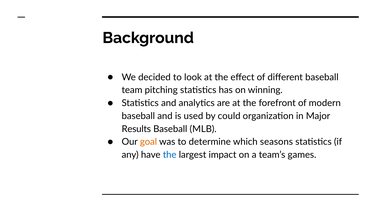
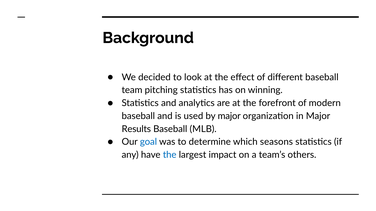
by could: could -> major
goal colour: orange -> blue
games: games -> others
